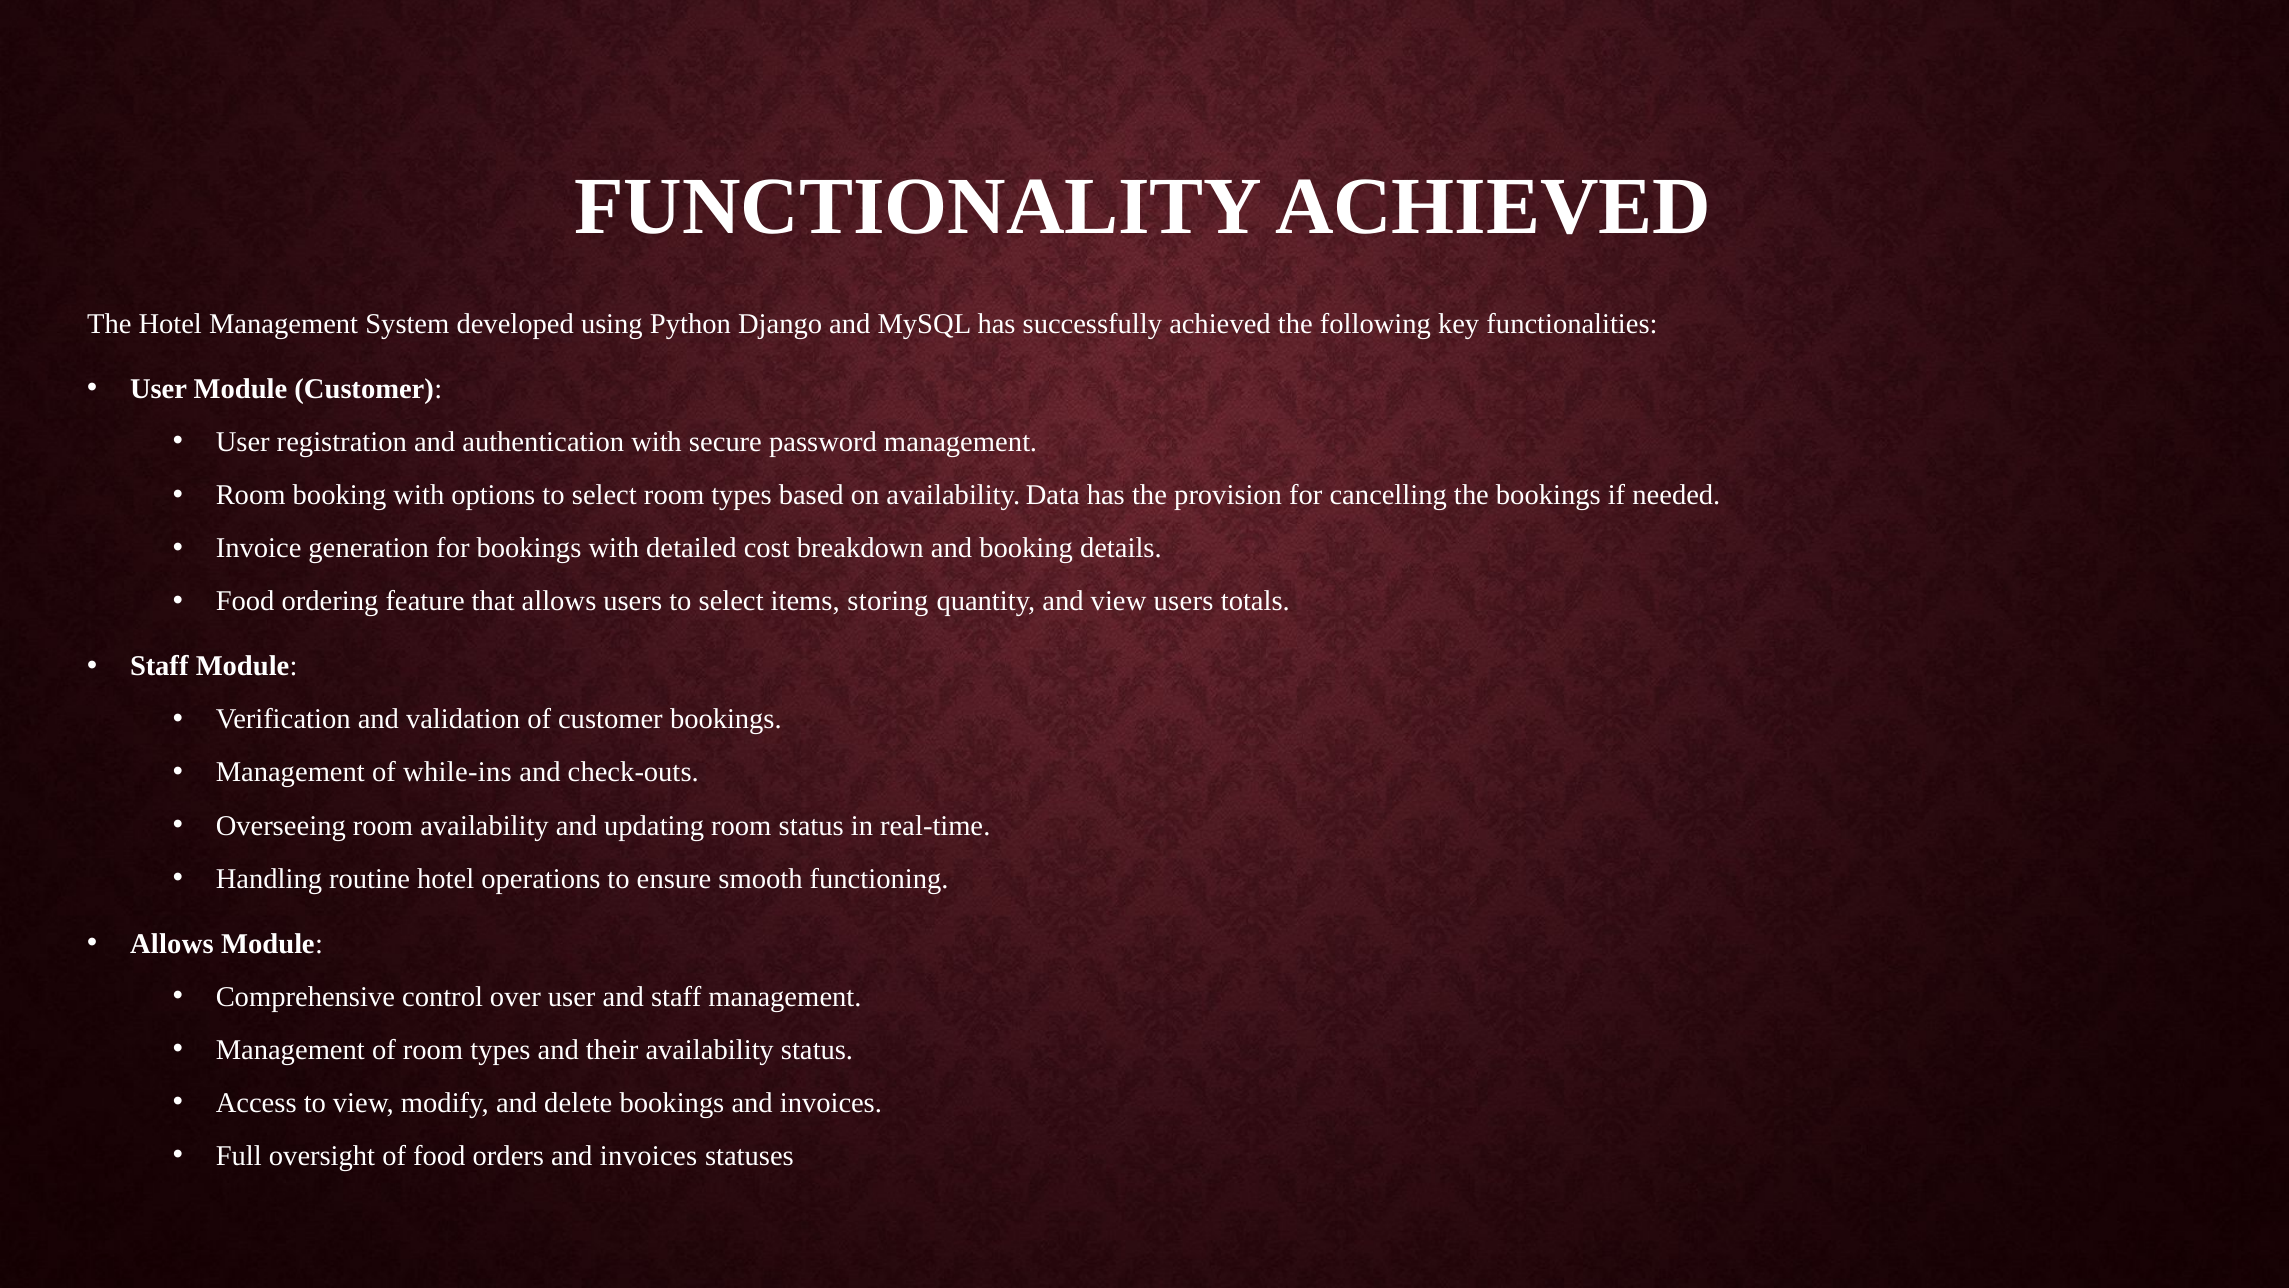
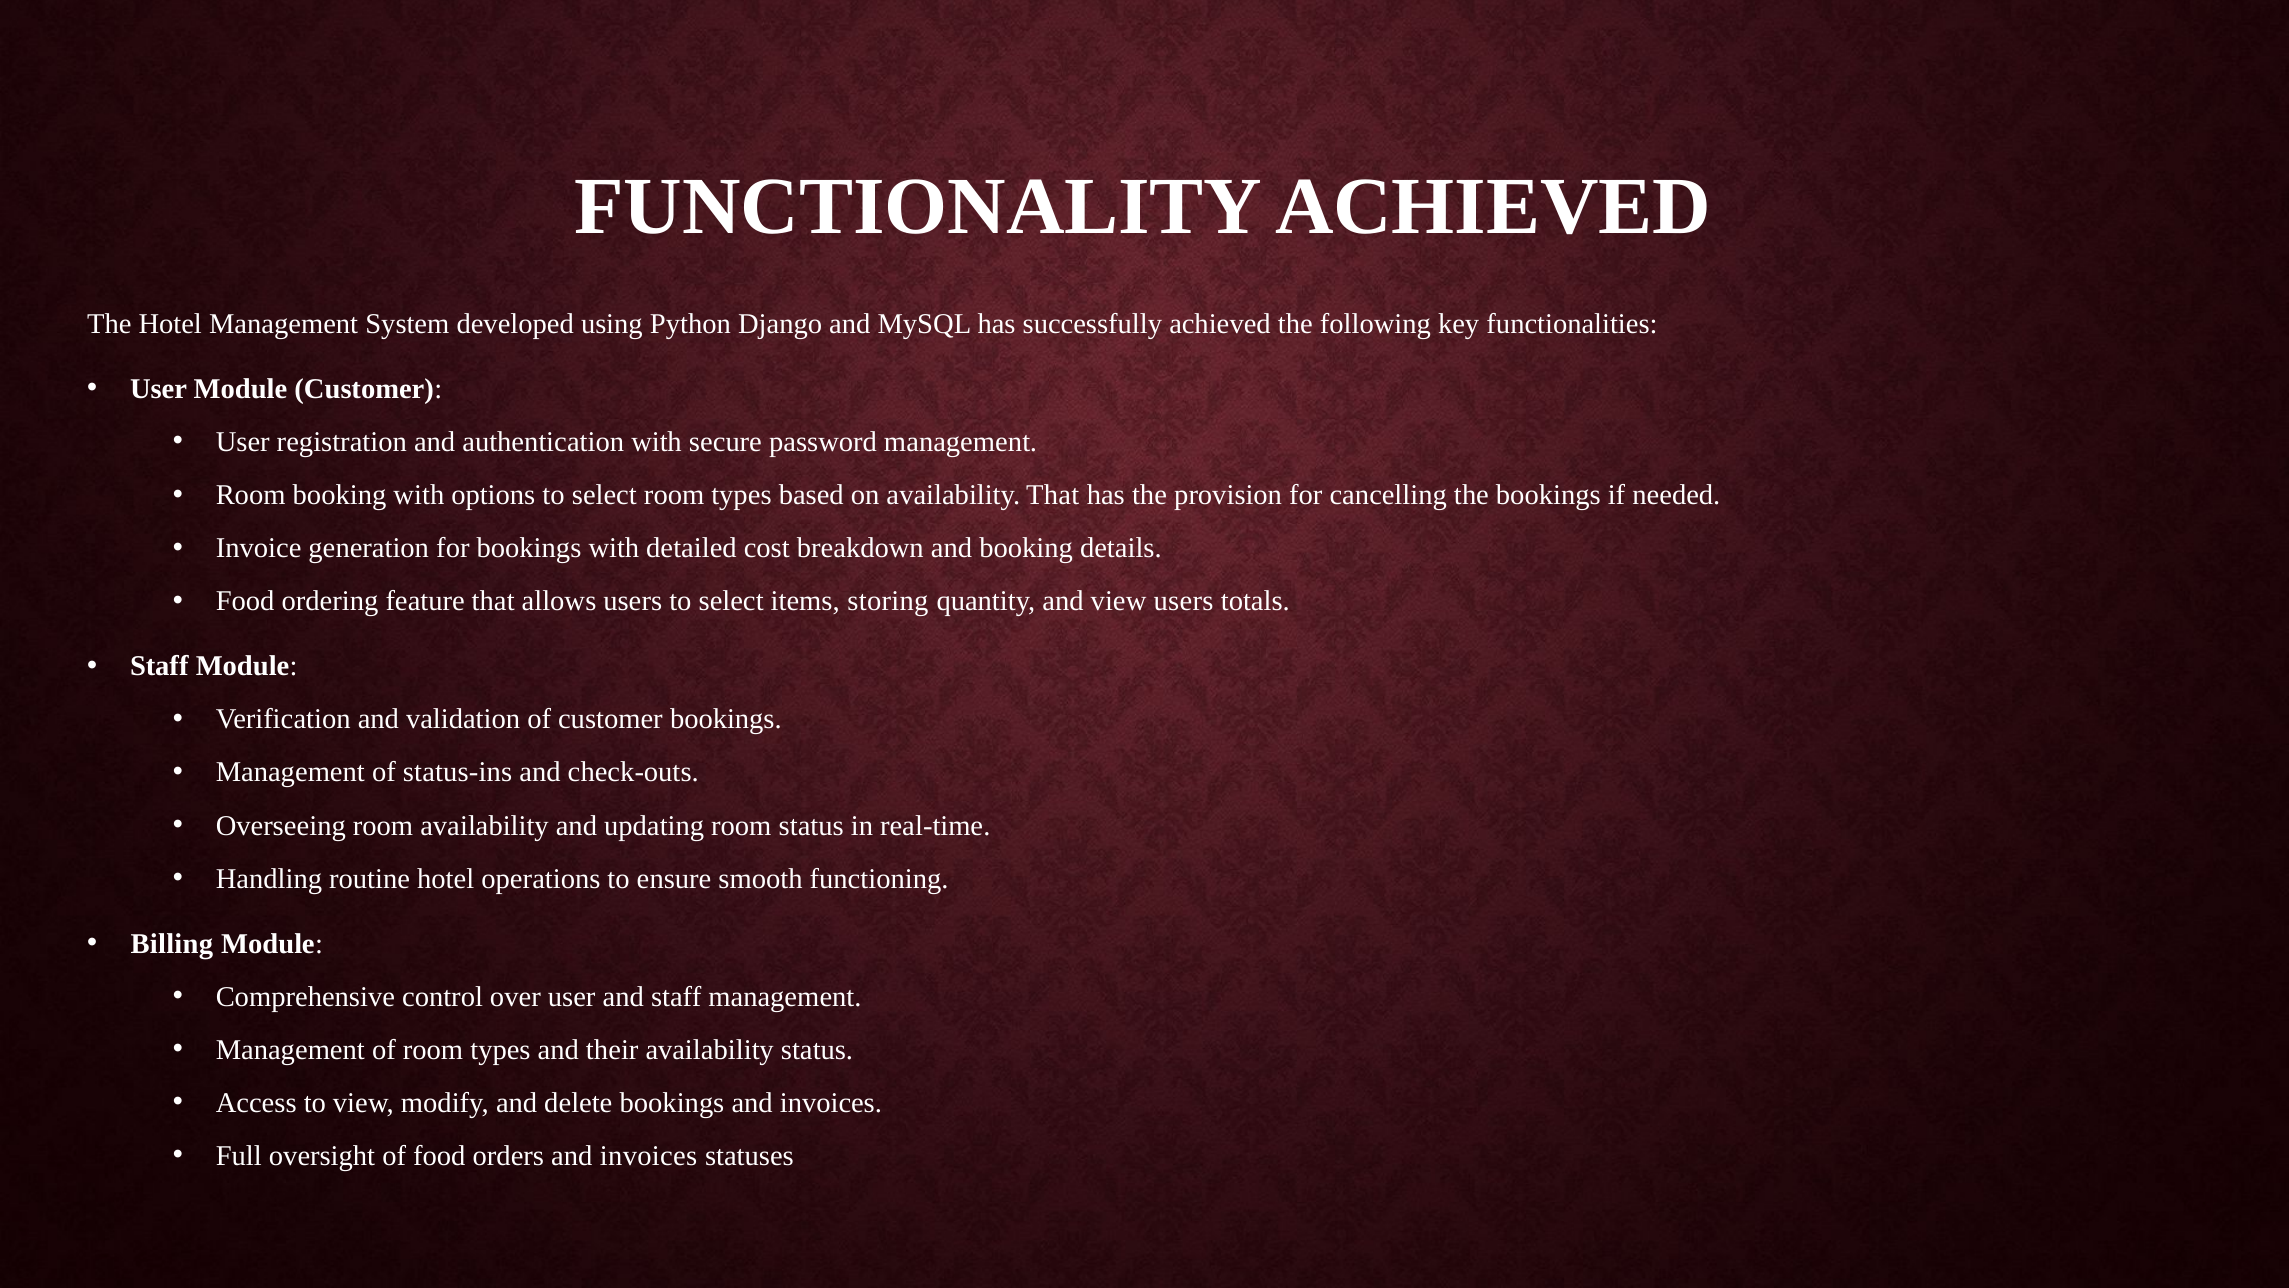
availability Data: Data -> That
while-ins: while-ins -> status-ins
Allows at (172, 943): Allows -> Billing
